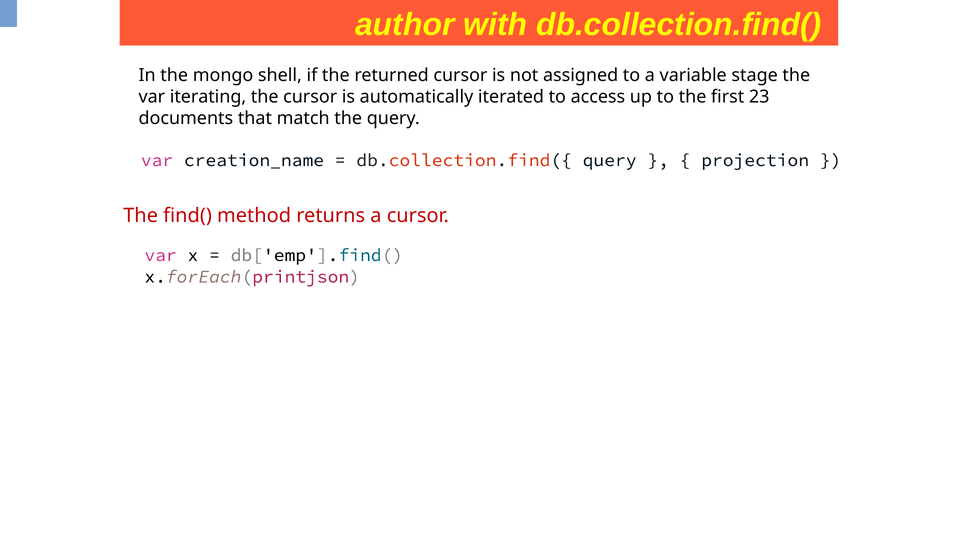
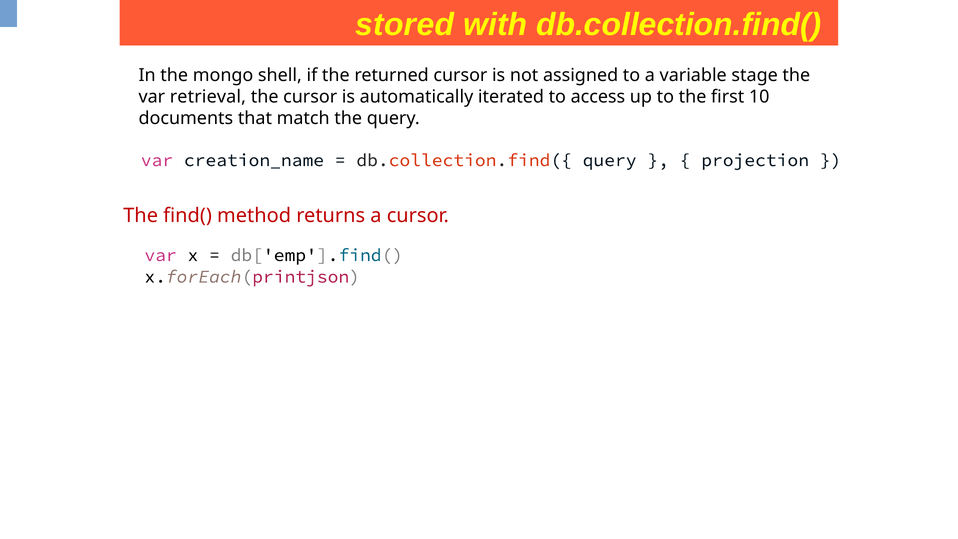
author: author -> stored
iterating: iterating -> retrieval
23: 23 -> 10
